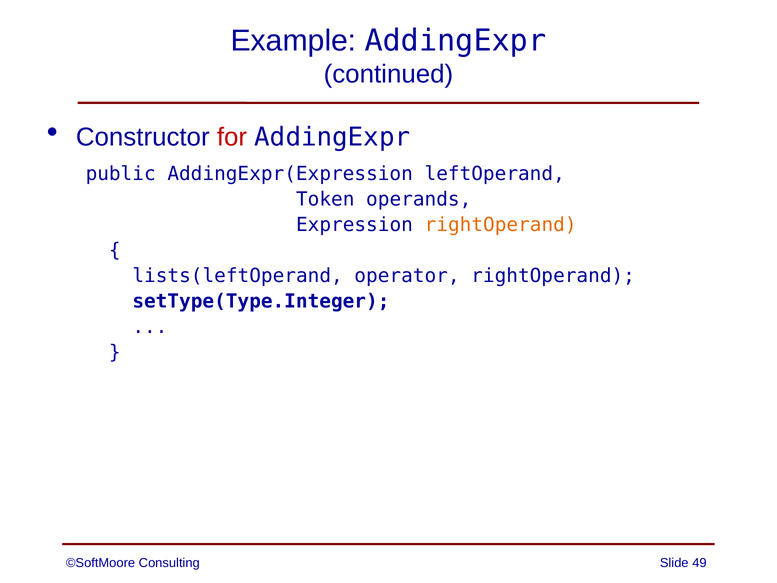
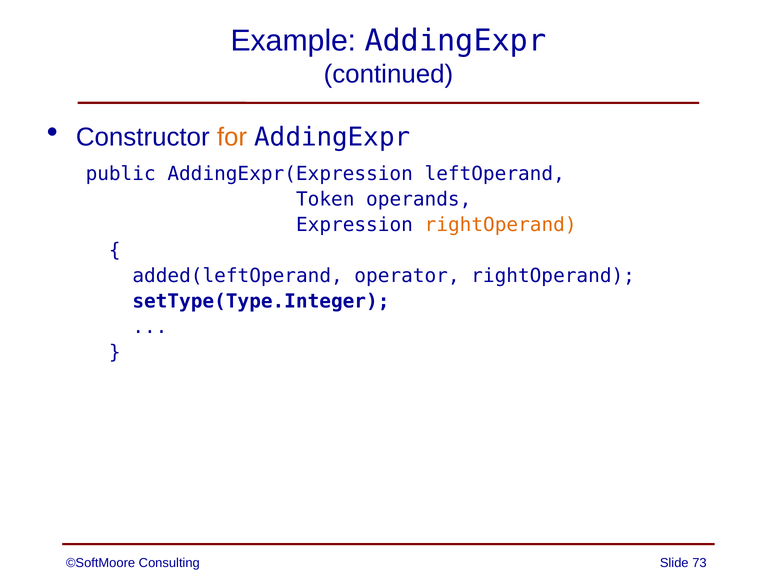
for colour: red -> orange
lists(leftOperand: lists(leftOperand -> added(leftOperand
49: 49 -> 73
